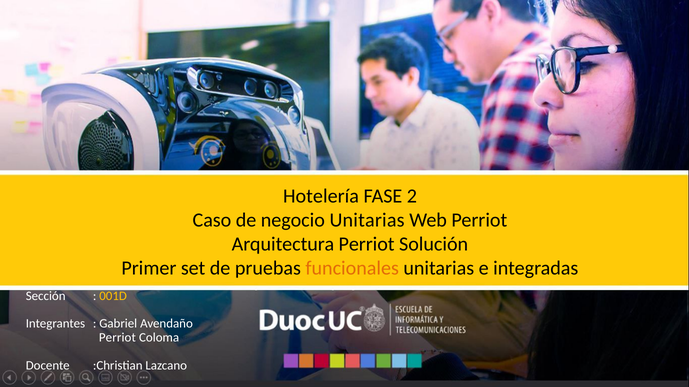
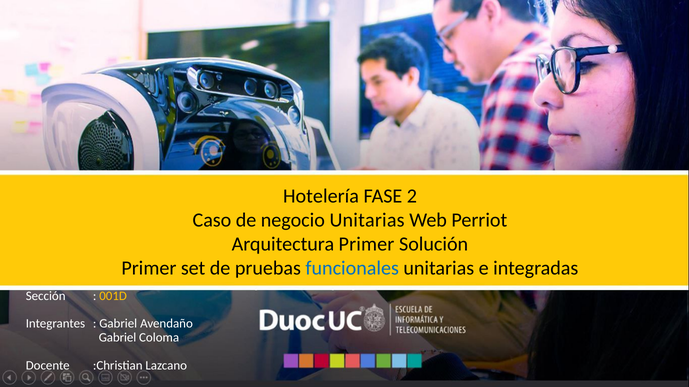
Arquitectura Perriot: Perriot -> Primer
funcionales colour: orange -> blue
Perriot at (117, 338): Perriot -> Gabriel
